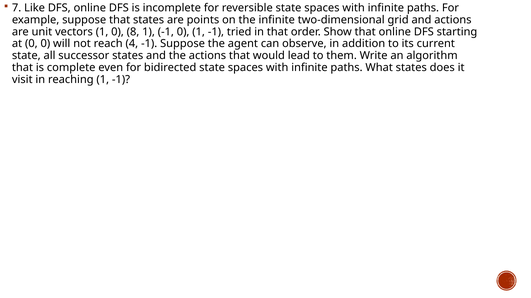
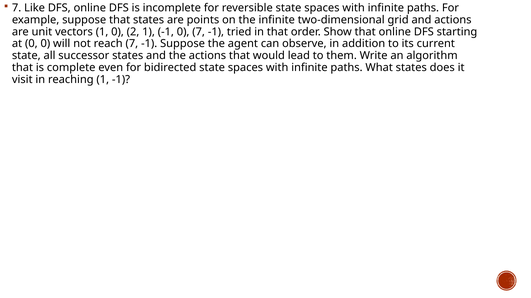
8: 8 -> 2
0 1: 1 -> 7
reach 4: 4 -> 7
